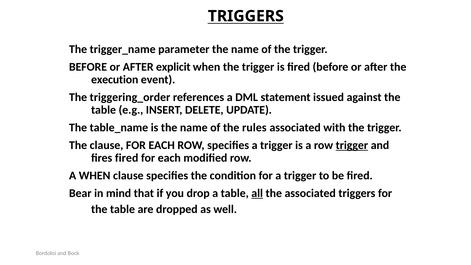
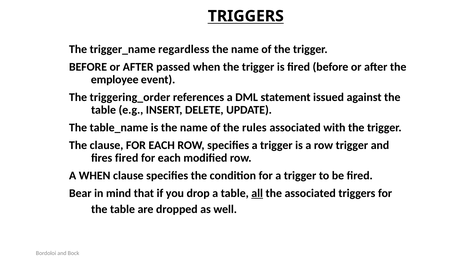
parameter: parameter -> regardless
explicit: explicit -> passed
execution: execution -> employee
trigger at (352, 145) underline: present -> none
